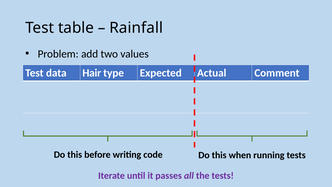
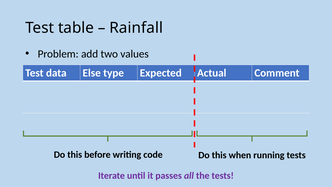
Hair: Hair -> Else
